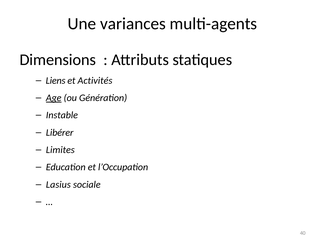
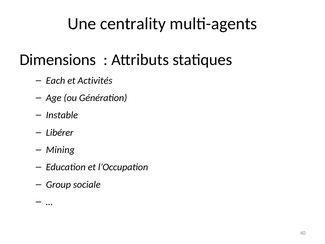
variances: variances -> centrality
Liens: Liens -> Each
Age underline: present -> none
Limites: Limites -> Mining
Lasius: Lasius -> Group
